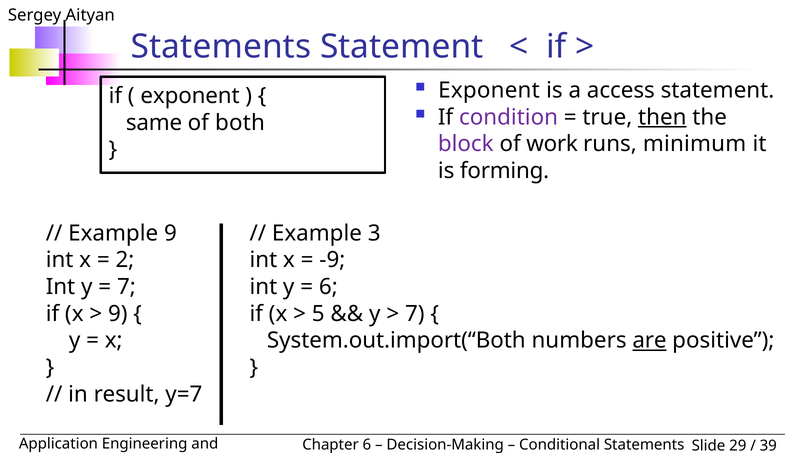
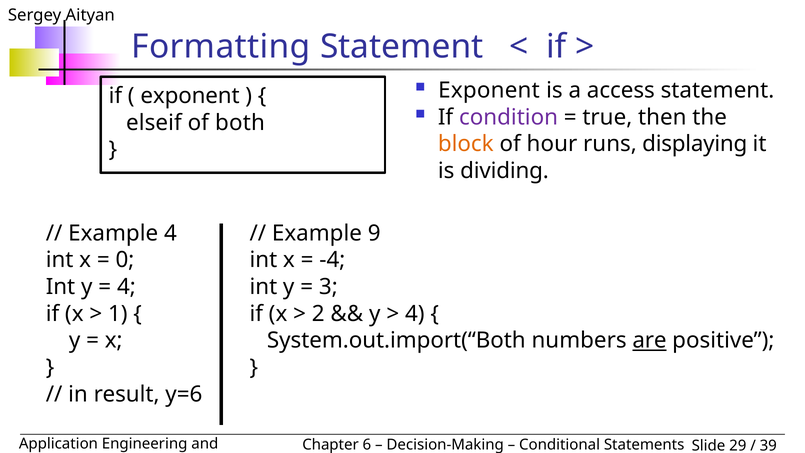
Statements at (221, 47): Statements -> Formatting
then underline: present -> none
same: same -> elseif
block colour: purple -> orange
work: work -> hour
minimum: minimum -> displaying
forming: forming -> dividing
Example 9: 9 -> 4
3: 3 -> 9
2: 2 -> 0
-9: -9 -> -4
7 at (126, 287): 7 -> 4
6 at (328, 287): 6 -> 3
9 at (118, 314): 9 -> 1
5: 5 -> 2
7 at (415, 314): 7 -> 4
y=7: y=7 -> y=6
